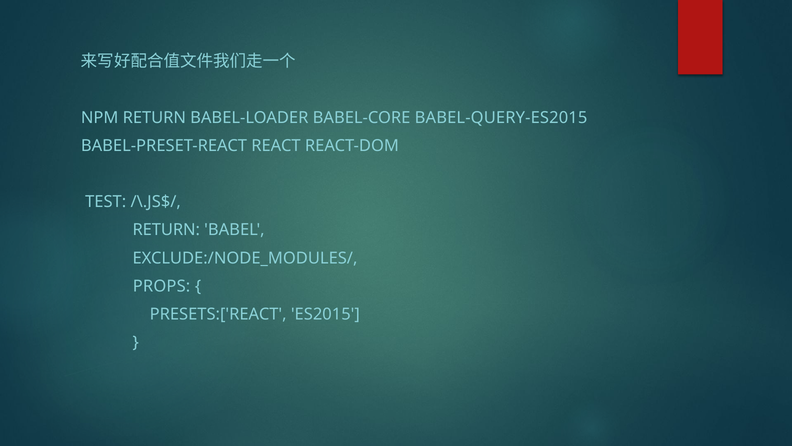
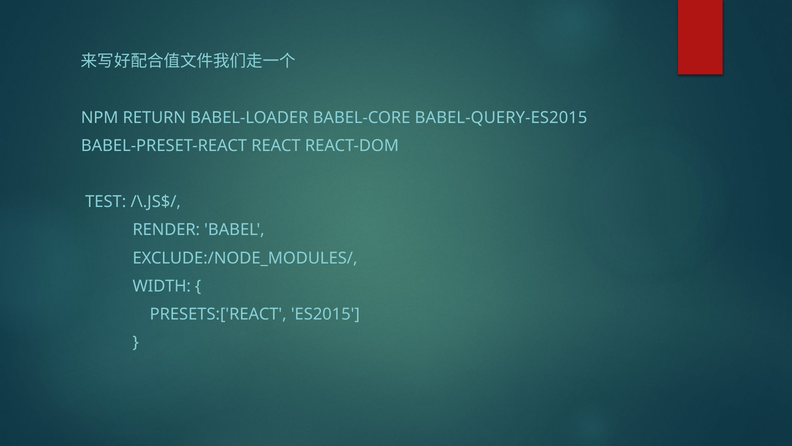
RETURN at (166, 230): RETURN -> RENDER
PROPS: PROPS -> WIDTH
